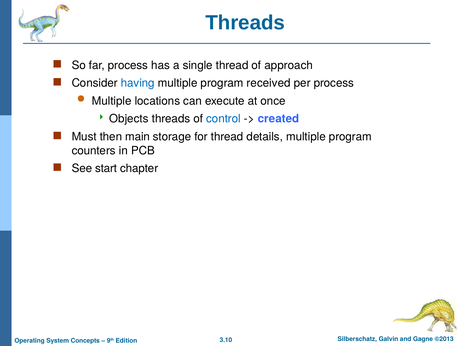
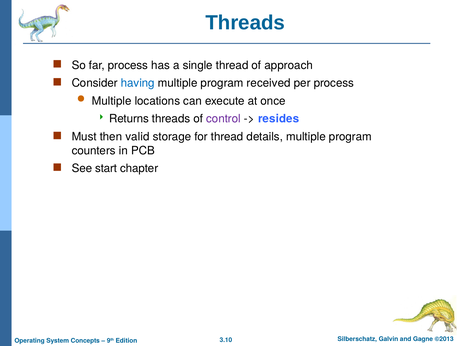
Objects: Objects -> Returns
control colour: blue -> purple
created: created -> resides
main: main -> valid
